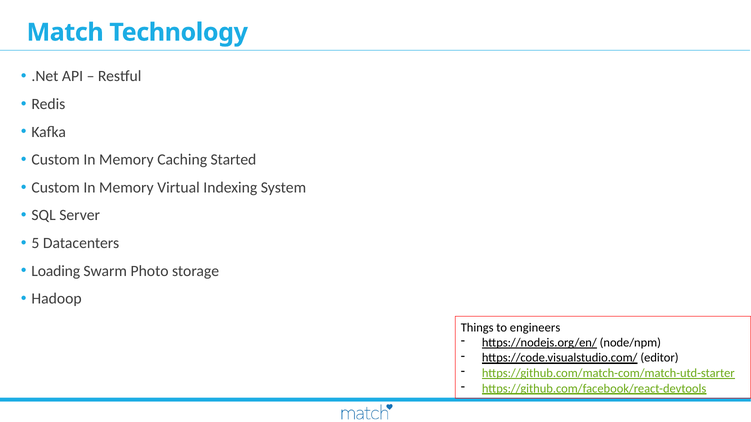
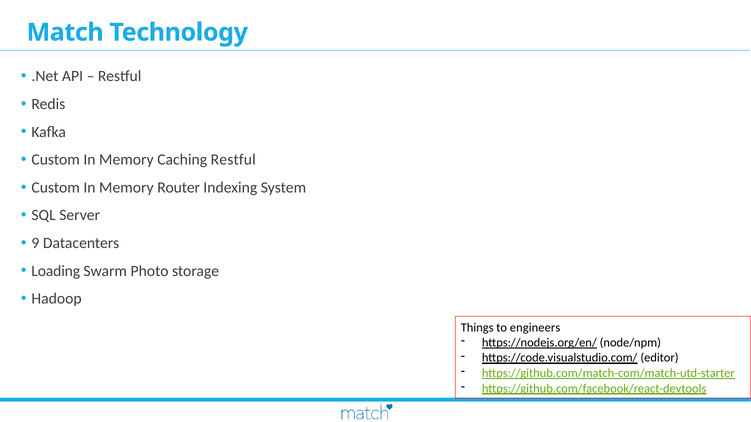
Caching Started: Started -> Restful
Virtual: Virtual -> Router
5: 5 -> 9
